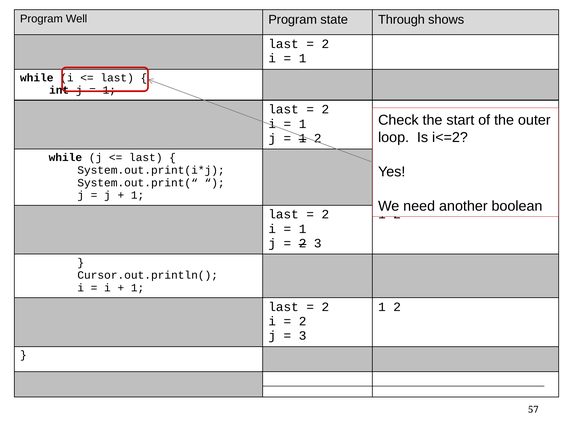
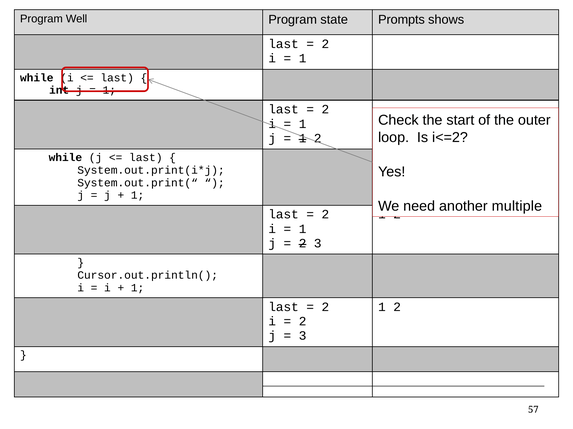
Through: Through -> Prompts
boolean: boolean -> multiple
